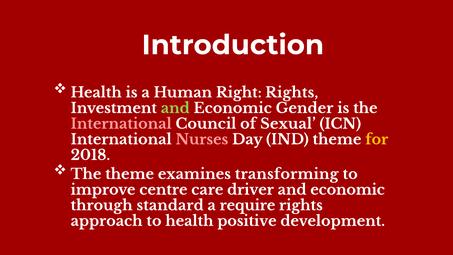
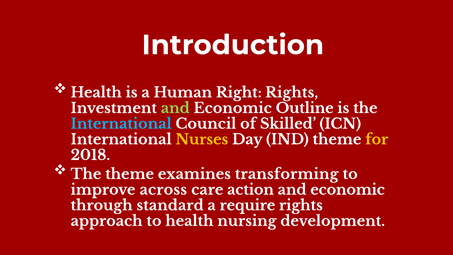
Gender: Gender -> Outline
International at (121, 124) colour: pink -> light blue
Sexual: Sexual -> Skilled
Nurses colour: pink -> yellow
centre: centre -> across
driver: driver -> action
positive: positive -> nursing
